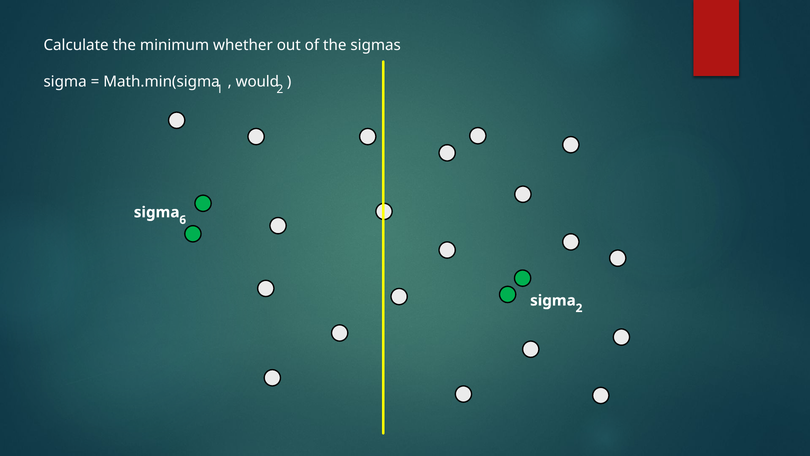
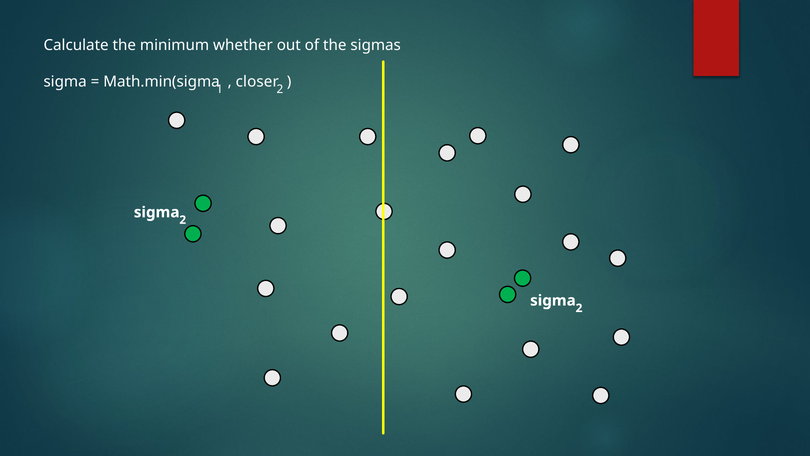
would: would -> closer
sigma 6: 6 -> 2
